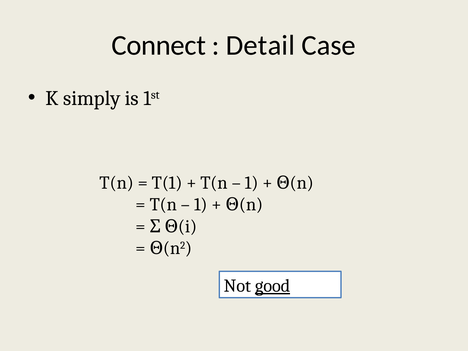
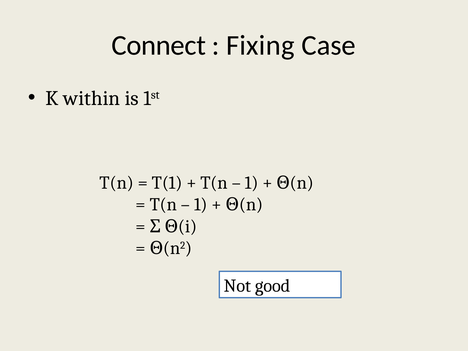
Detail: Detail -> Fixing
simply: simply -> within
good underline: present -> none
